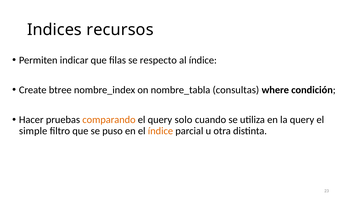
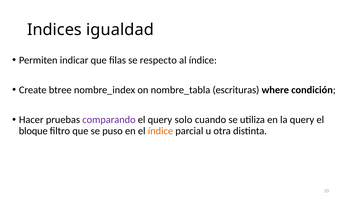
recursos: recursos -> igualdad
consultas: consultas -> escrituras
comparando colour: orange -> purple
simple: simple -> bloque
